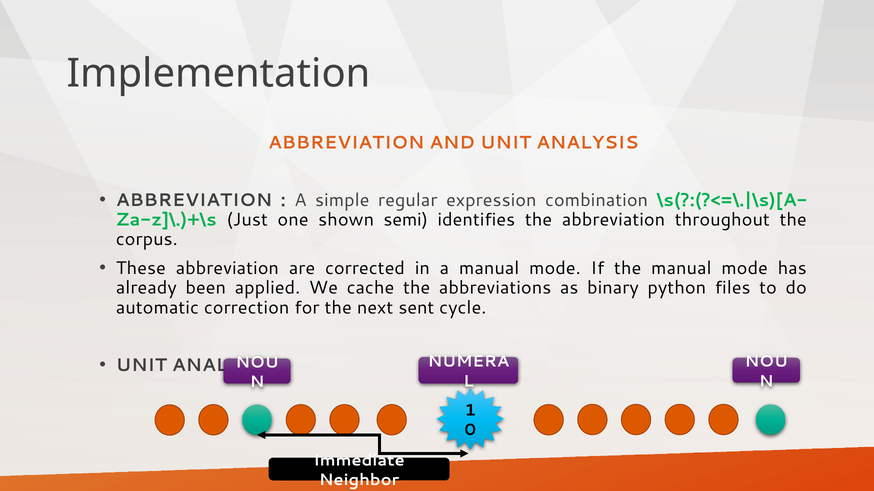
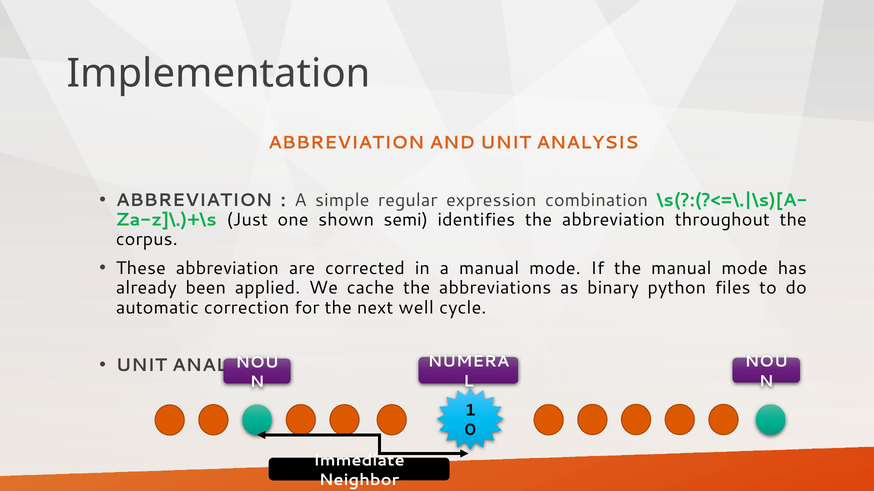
sent: sent -> well
